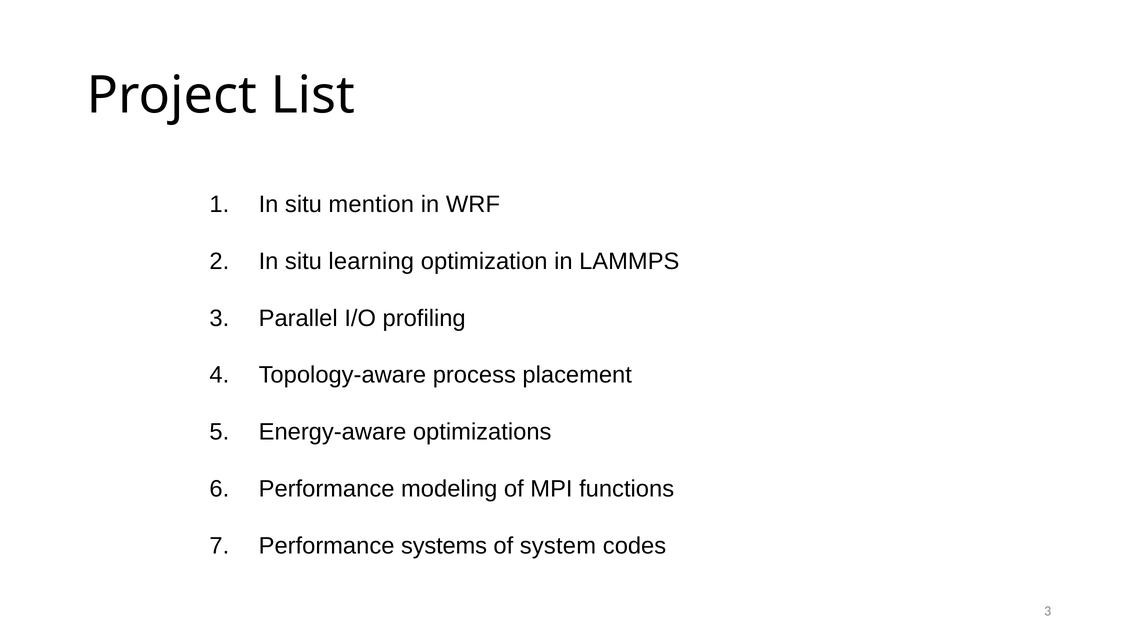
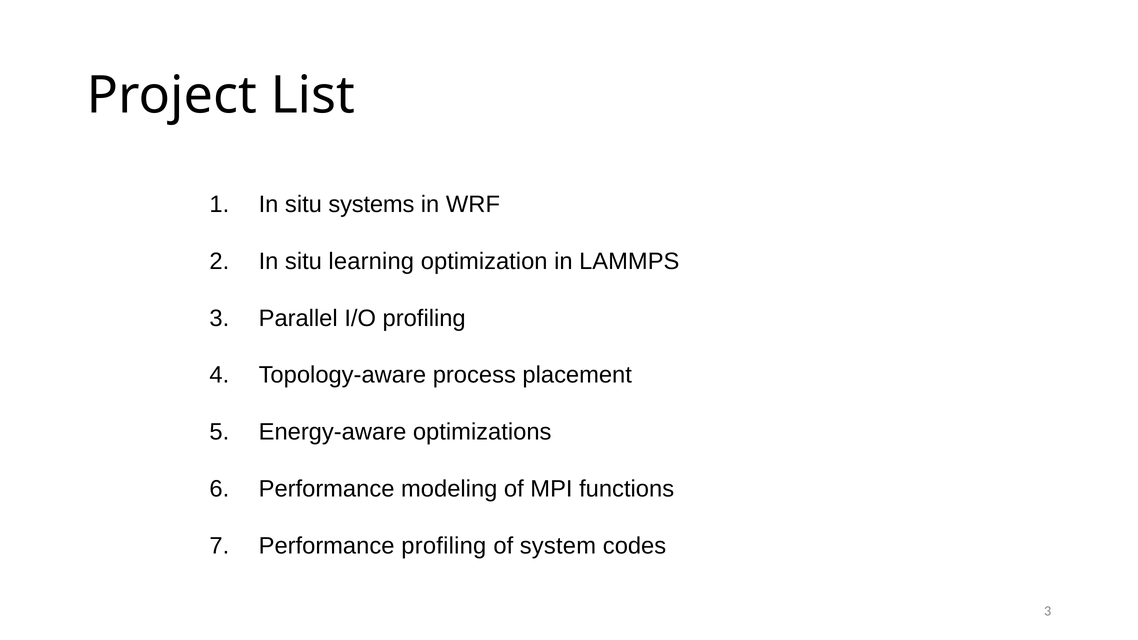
mention: mention -> systems
Performance systems: systems -> profiling
